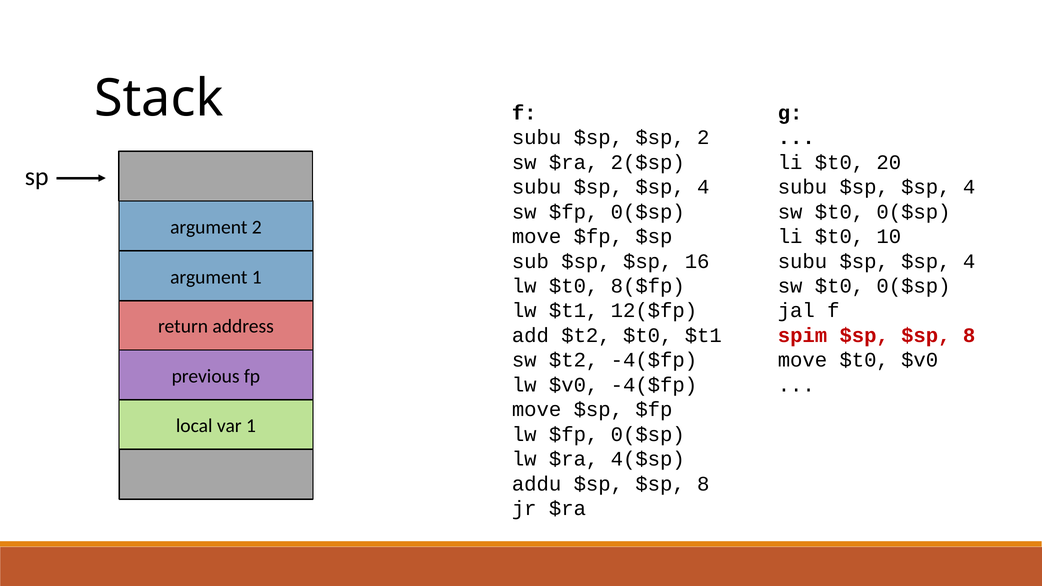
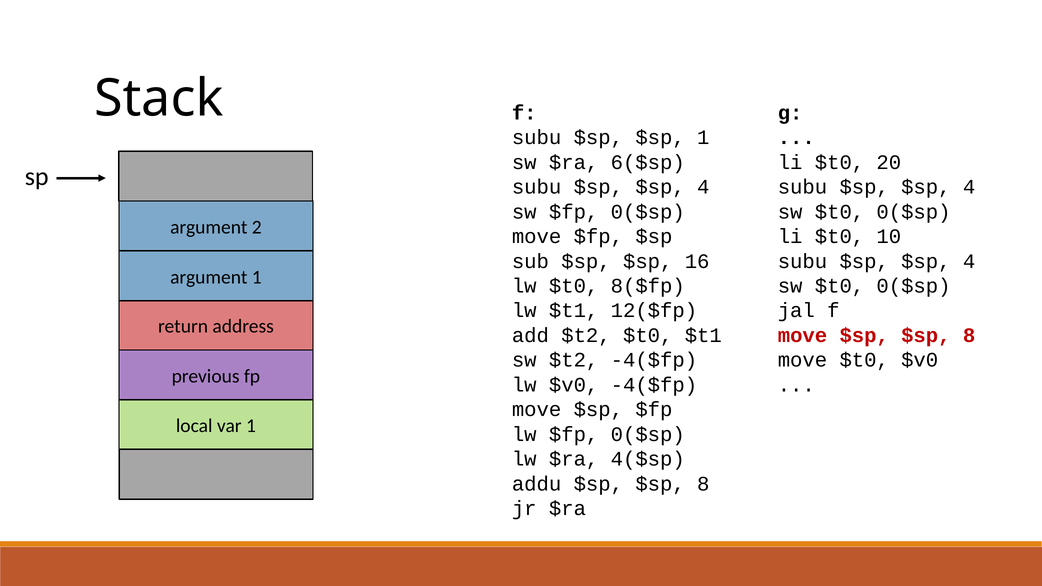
$sp 2: 2 -> 1
2($sp: 2($sp -> 6($sp
spim at (802, 335): spim -> move
